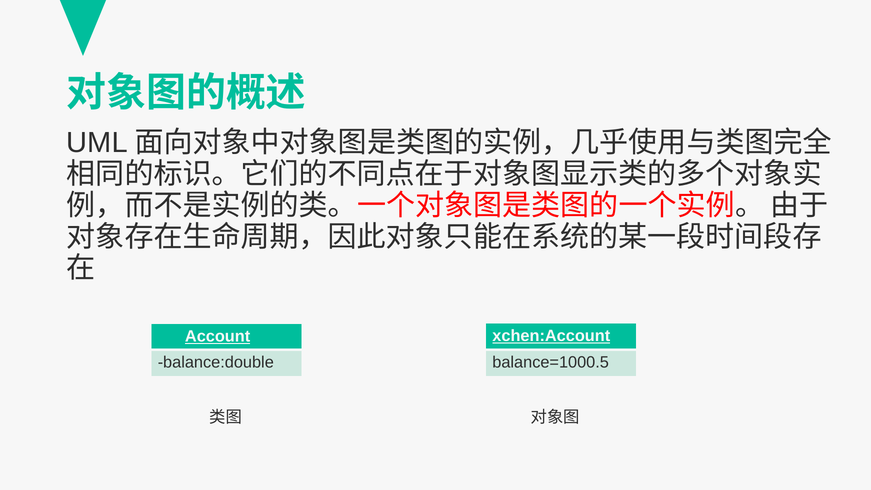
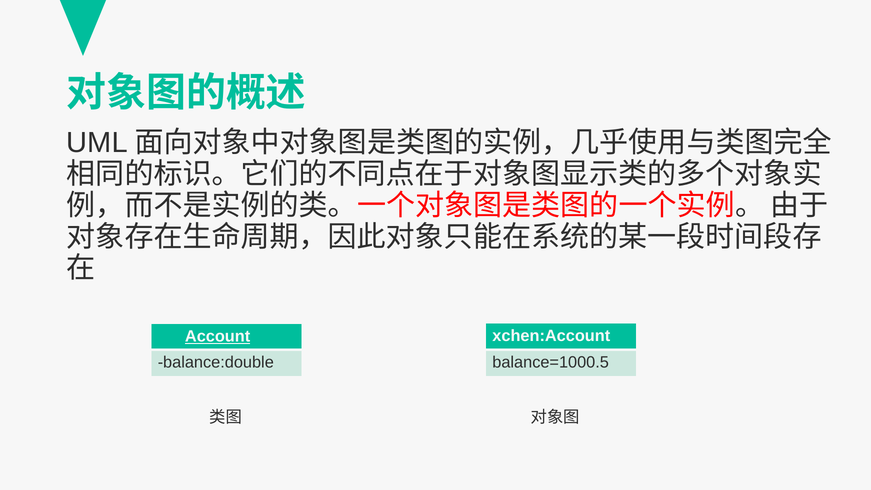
xchen:Account underline: present -> none
